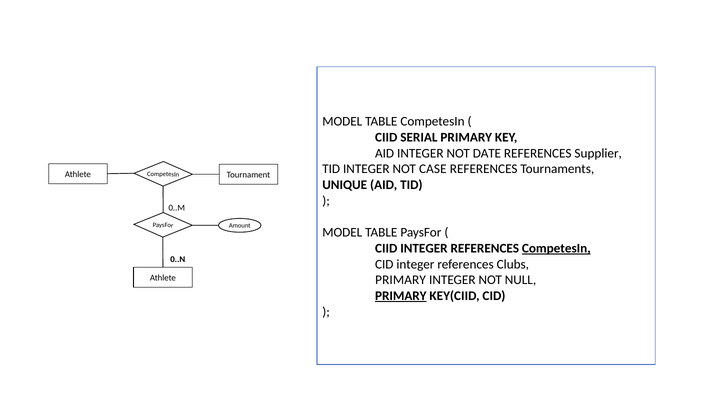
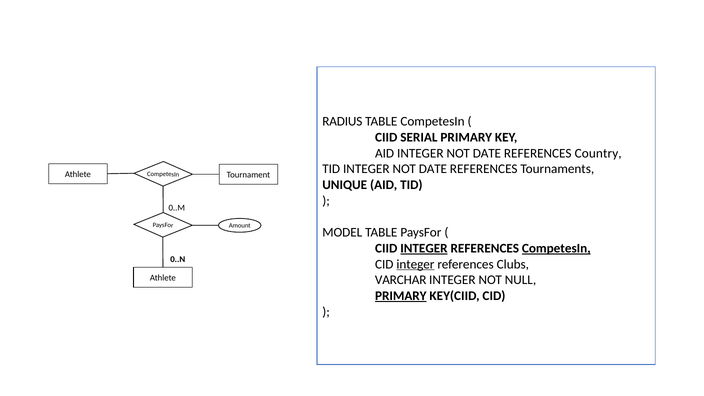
MODEL at (342, 122): MODEL -> RADIUS
Supplier: Supplier -> Country
TID INTEGER NOT CASE: CASE -> DATE
INTEGER at (424, 248) underline: none -> present
integer at (415, 264) underline: none -> present
PRIMARY at (401, 280): PRIMARY -> VARCHAR
